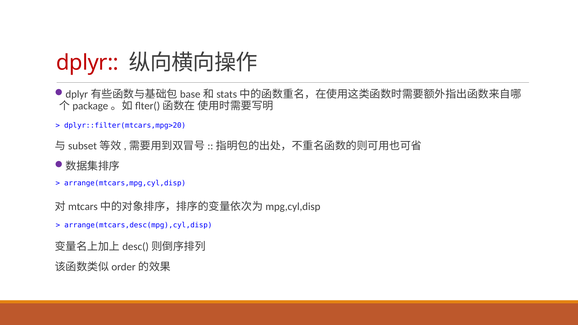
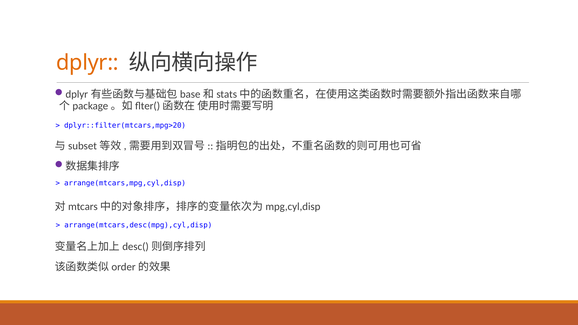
dplyr colour: red -> orange
